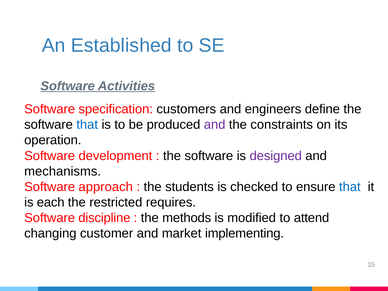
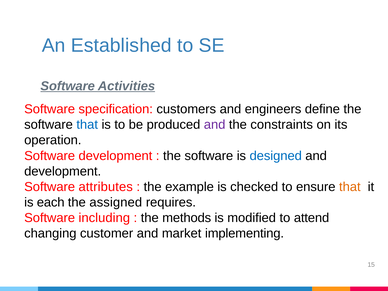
designed colour: purple -> blue
mechanisms at (63, 171): mechanisms -> development
approach: approach -> attributes
students: students -> example
that at (350, 187) colour: blue -> orange
restricted: restricted -> assigned
discipline: discipline -> including
